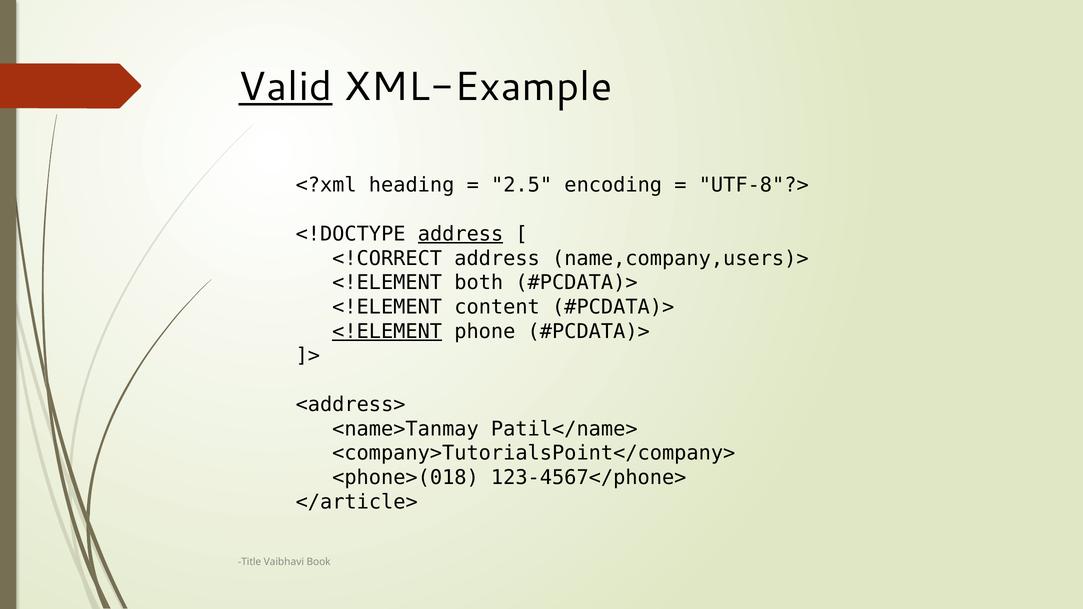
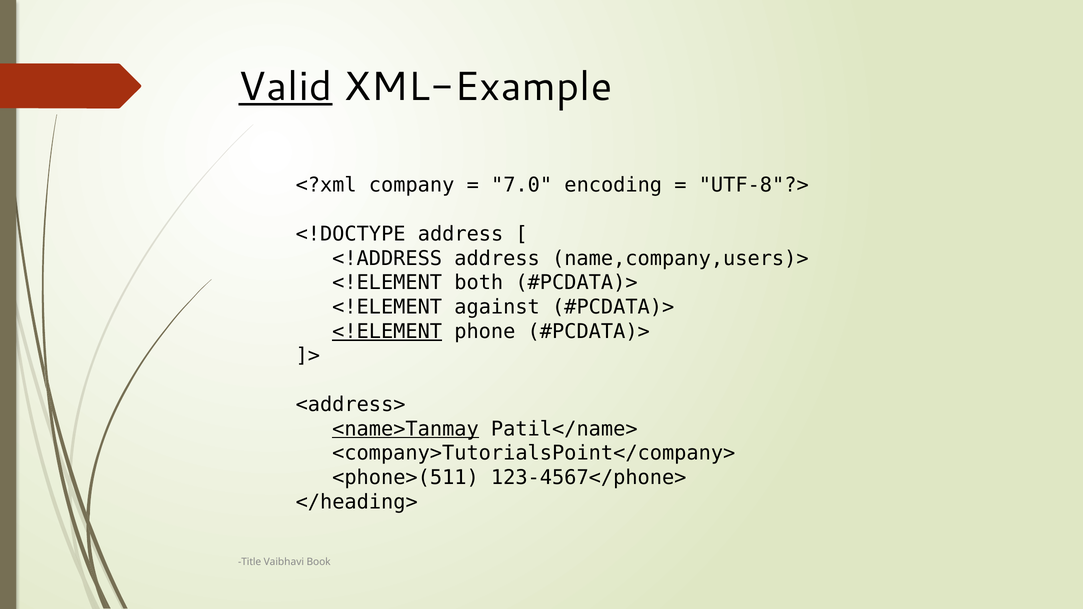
heading: heading -> company
2.5: 2.5 -> 7.0
address at (461, 234) underline: present -> none
<!CORRECT: <!CORRECT -> <!ADDRESS
content: content -> against
<name>Tanmay underline: none -> present
<phone>(018: <phone>(018 -> <phone>(511
</article>: </article> -> </heading>
